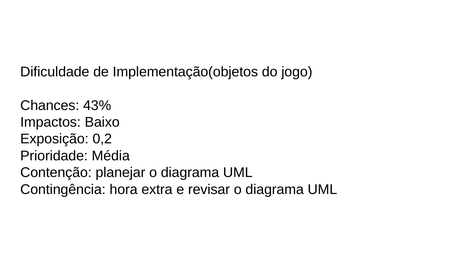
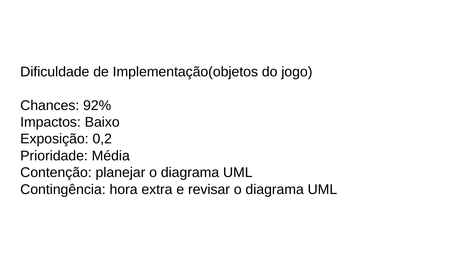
43%: 43% -> 92%
